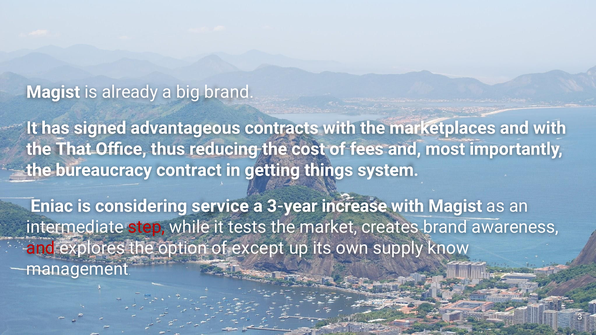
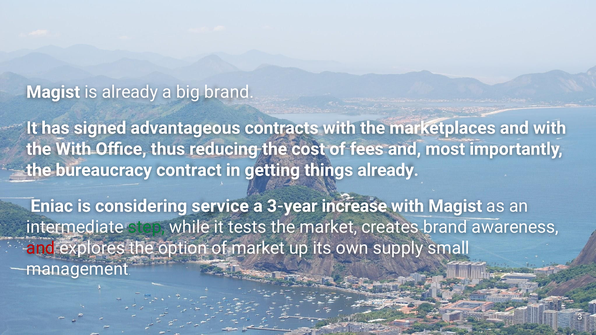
the That: That -> With
things system: system -> already
step colour: red -> green
of except: except -> market
know: know -> small
